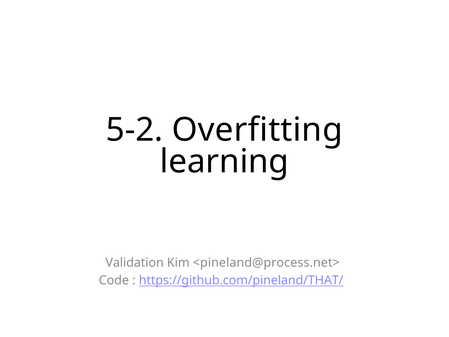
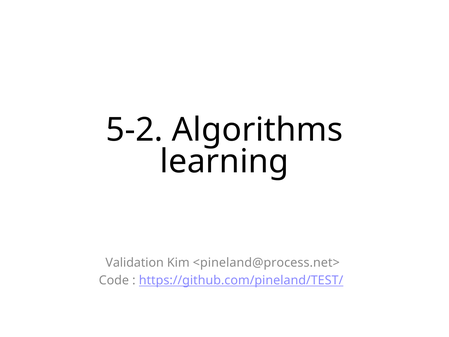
Overfitting: Overfitting -> Algorithms
https://github.com/pineland/THAT/: https://github.com/pineland/THAT/ -> https://github.com/pineland/TEST/
